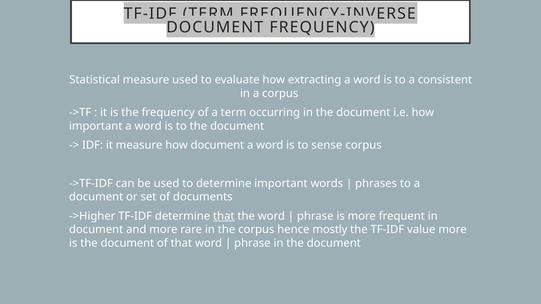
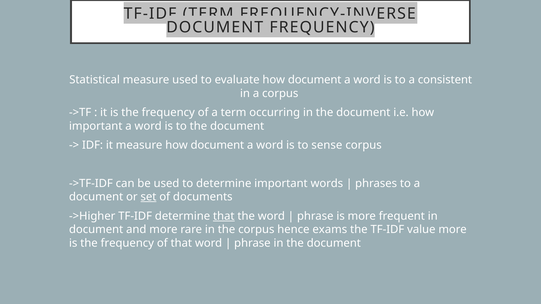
evaluate how extracting: extracting -> document
set underline: none -> present
mostly: mostly -> exams
document at (127, 243): document -> frequency
